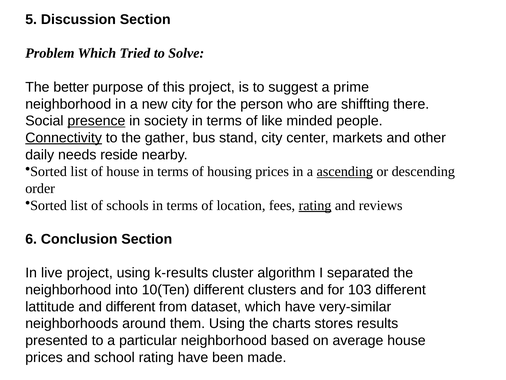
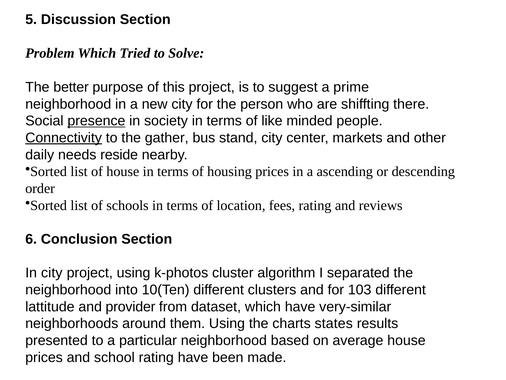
ascending underline: present -> none
rating at (315, 205) underline: present -> none
In live: live -> city
k-results: k-results -> k-photos
and different: different -> provider
stores: stores -> states
